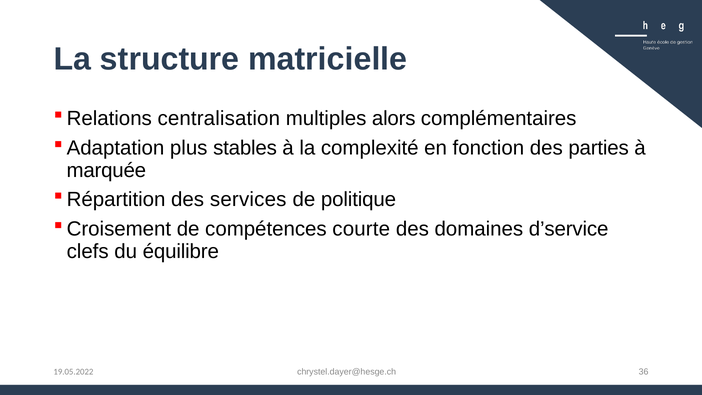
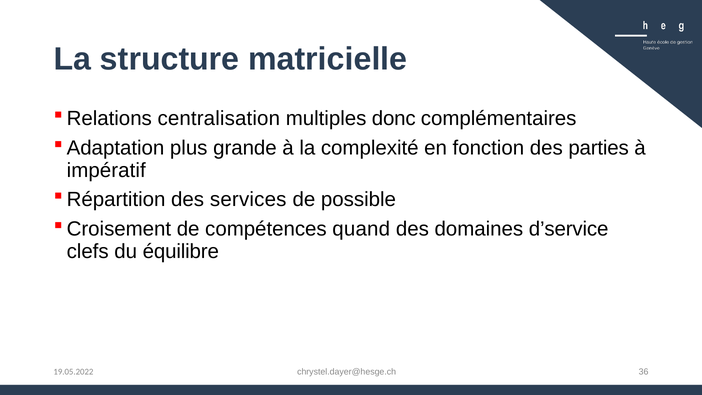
alors: alors -> donc
stables: stables -> grande
marquée: marquée -> impératif
politique: politique -> possible
courte: courte -> quand
